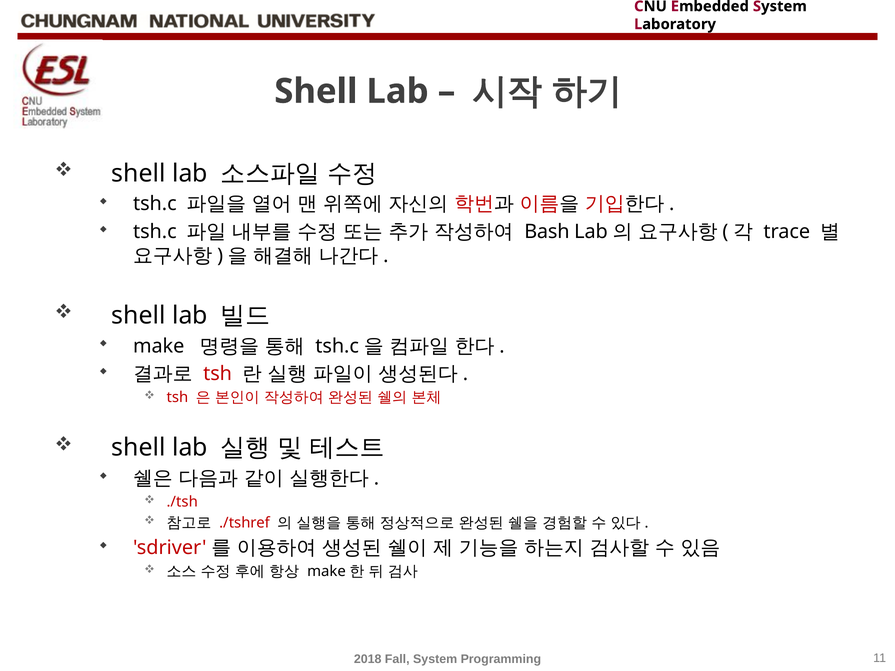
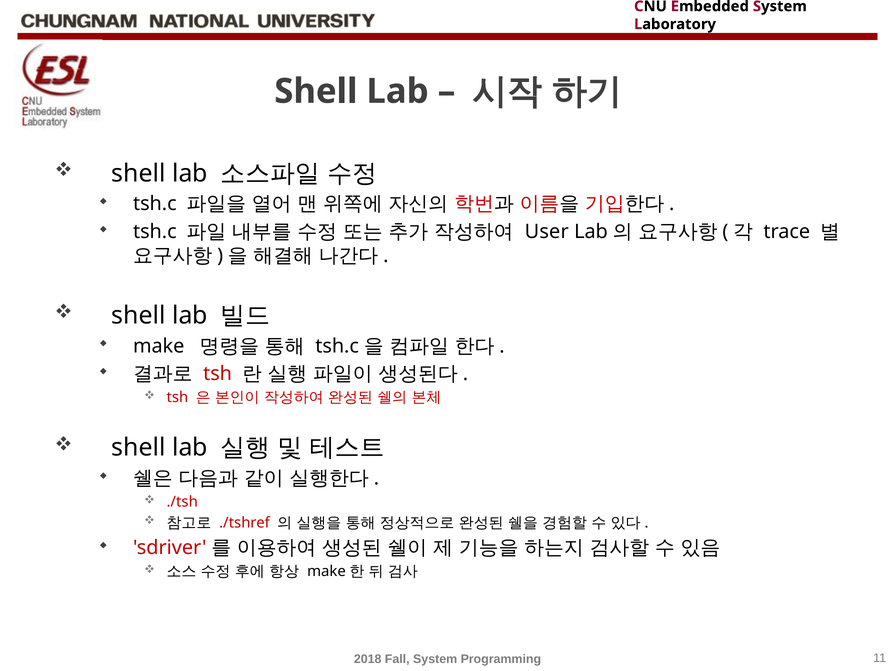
Bash: Bash -> User
